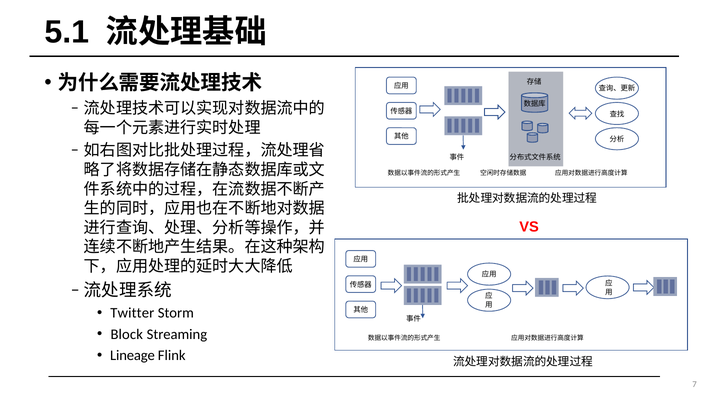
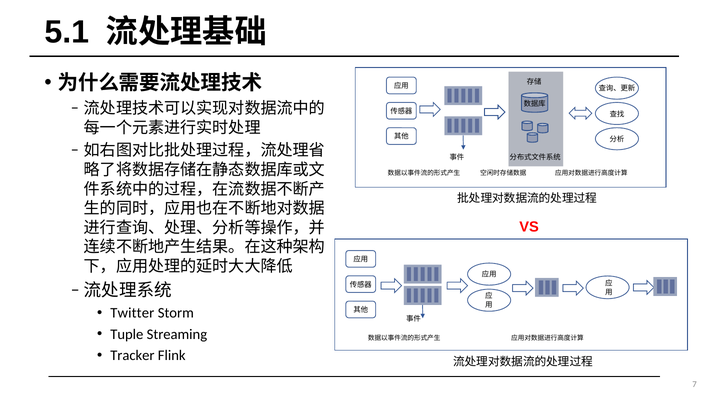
Block: Block -> Tuple
Lineage: Lineage -> Tracker
